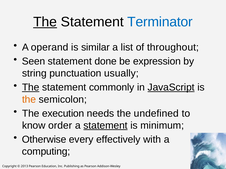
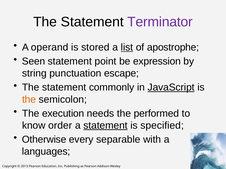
The at (45, 22) underline: present -> none
Terminator colour: blue -> purple
similar: similar -> stored
list underline: none -> present
throughout: throughout -> apostrophe
done: done -> point
usually: usually -> escape
The at (31, 88) underline: present -> none
undefined: undefined -> performed
minimum: minimum -> specified
effectively: effectively -> separable
computing: computing -> languages
